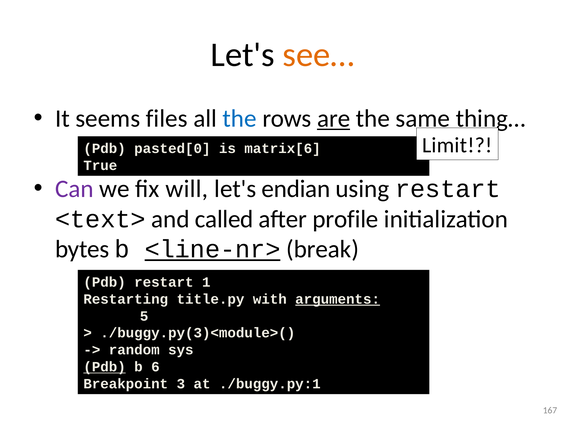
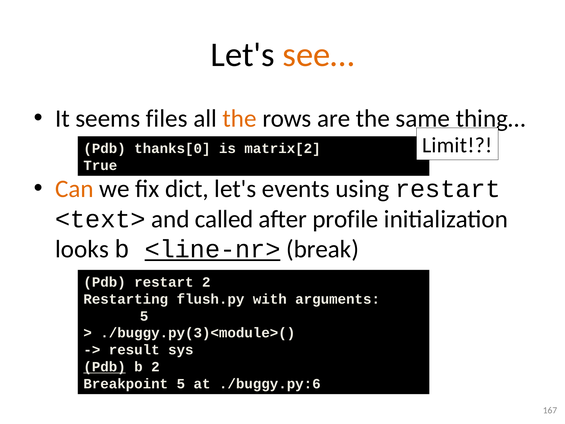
the at (240, 119) colour: blue -> orange
are underline: present -> none
pasted[0: pasted[0 -> thanks[0
matrix[6: matrix[6 -> matrix[2
Can colour: purple -> orange
will: will -> dict
endian: endian -> events
bytes: bytes -> looks
restart 1: 1 -> 2
title.py: title.py -> flush.py
arguments underline: present -> none
random: random -> result
b 6: 6 -> 2
Breakpoint 3: 3 -> 5
./buggy.py:1: ./buggy.py:1 -> ./buggy.py:6
